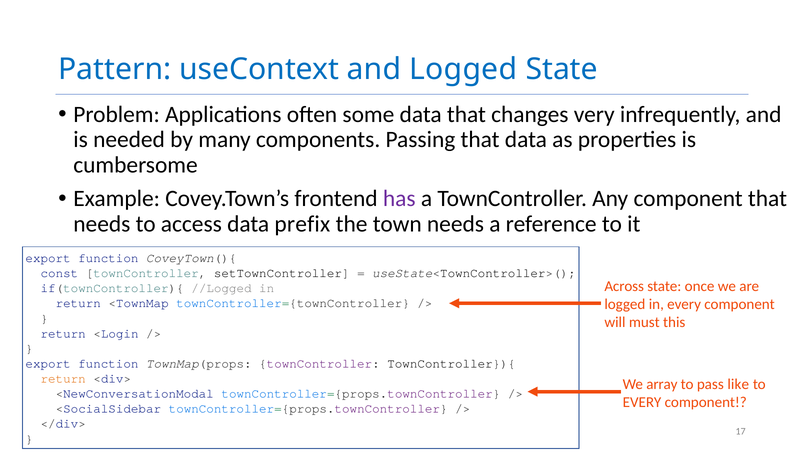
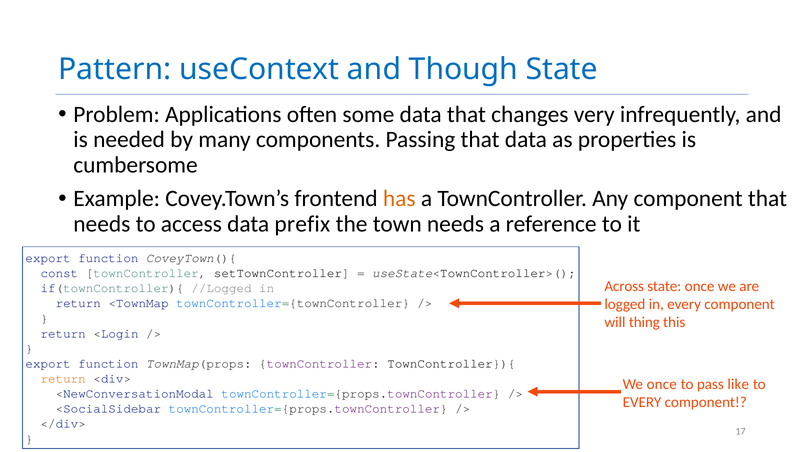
and Logged: Logged -> Though
has colour: purple -> orange
must: must -> thing
We array: array -> once
